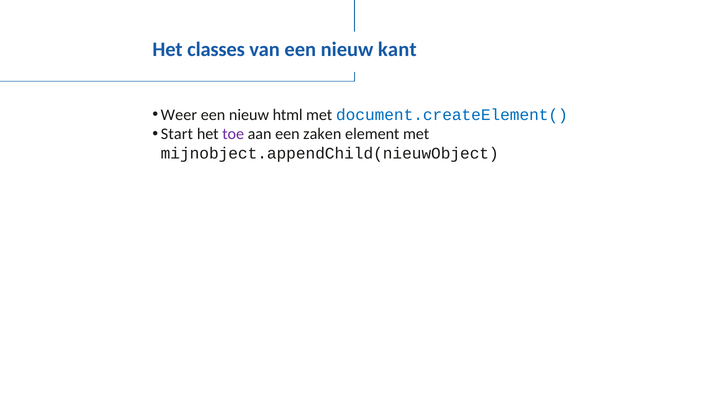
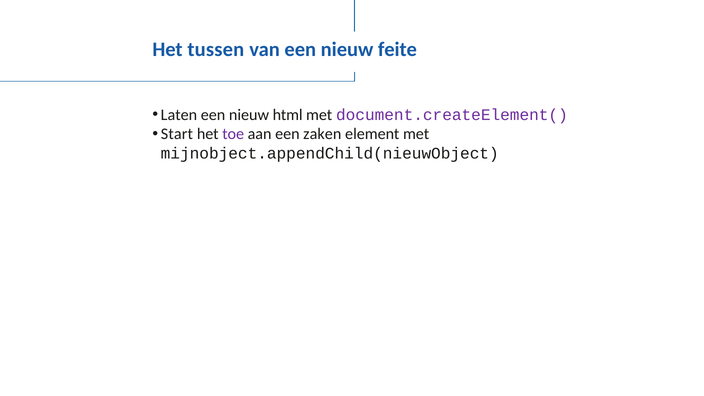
classes: classes -> tussen
kant: kant -> feite
Weer: Weer -> Laten
document.createElement( colour: blue -> purple
